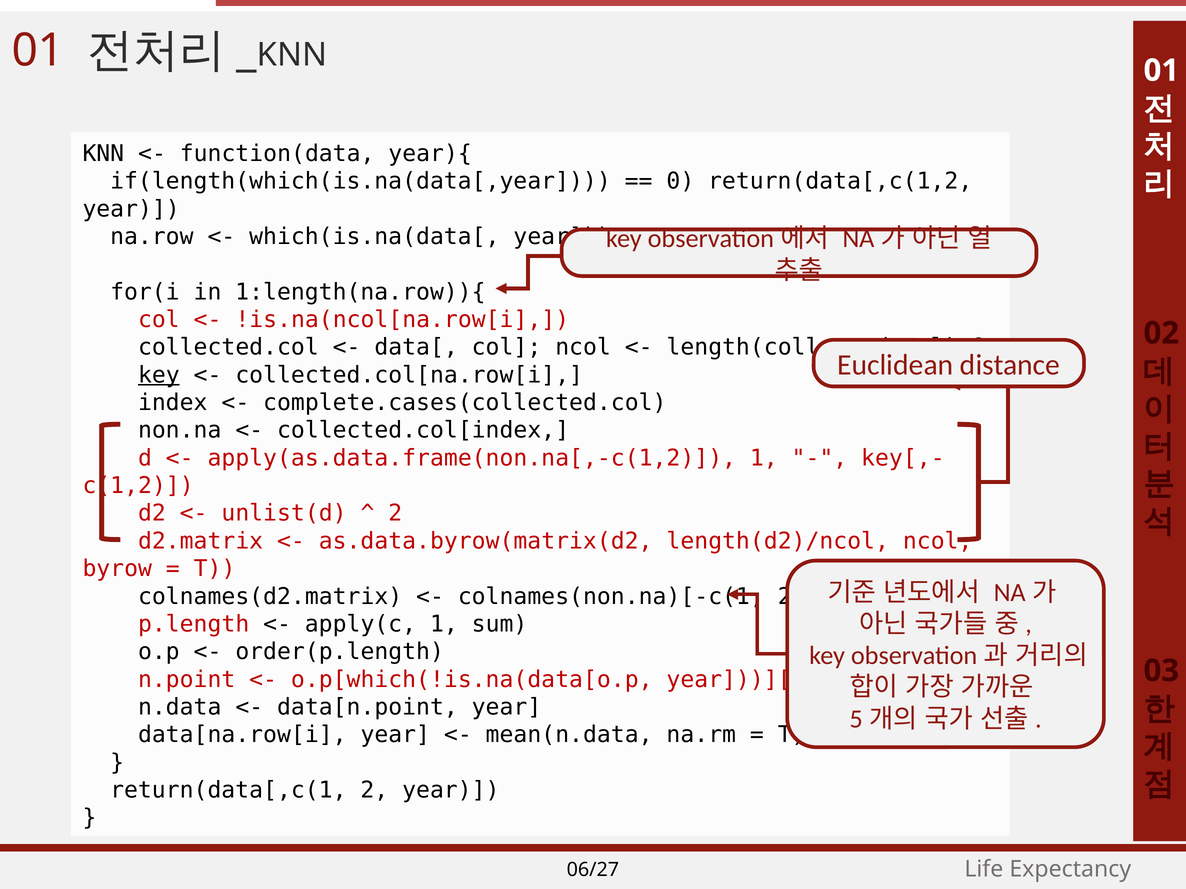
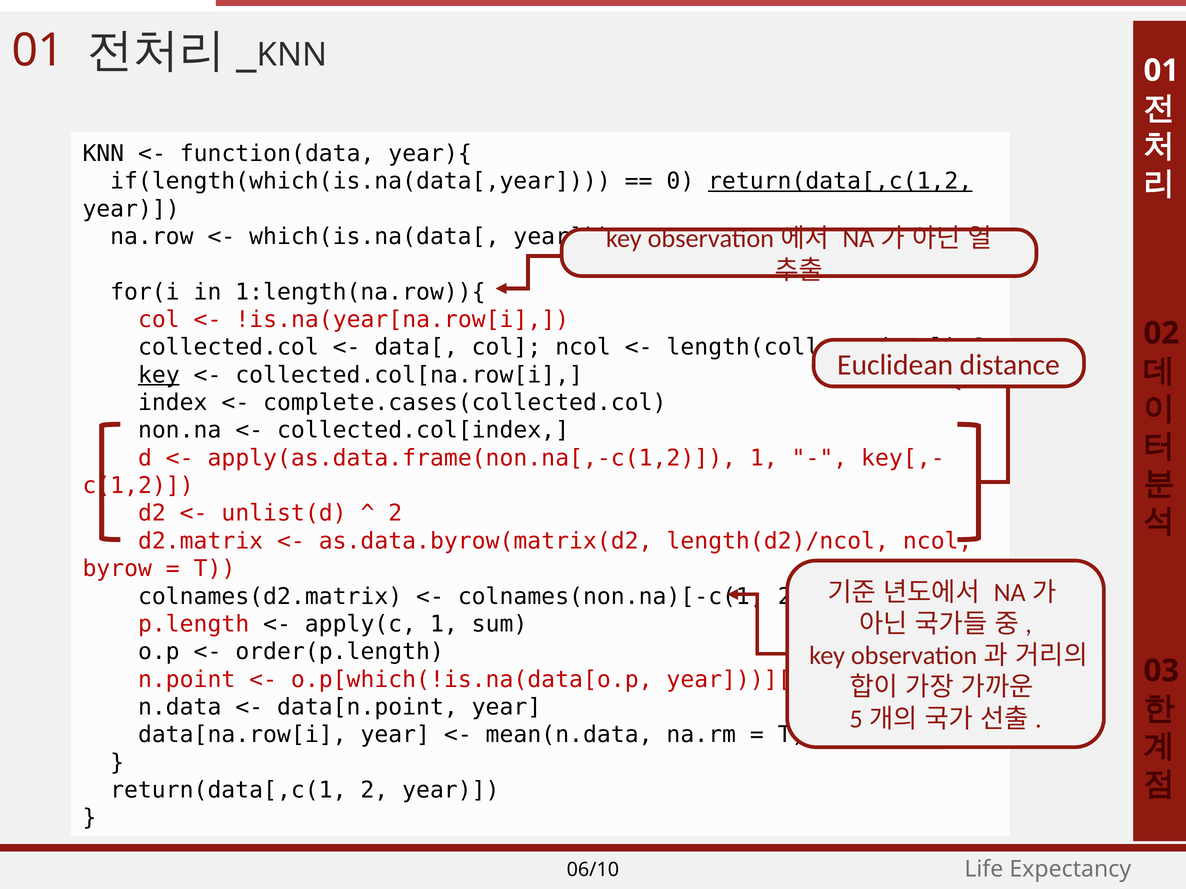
return(data[,c(1,2 underline: none -> present
!is.na(ncol[na.row[i: !is.na(ncol[na.row[i -> !is.na(year[na.row[i
06/27: 06/27 -> 06/10
